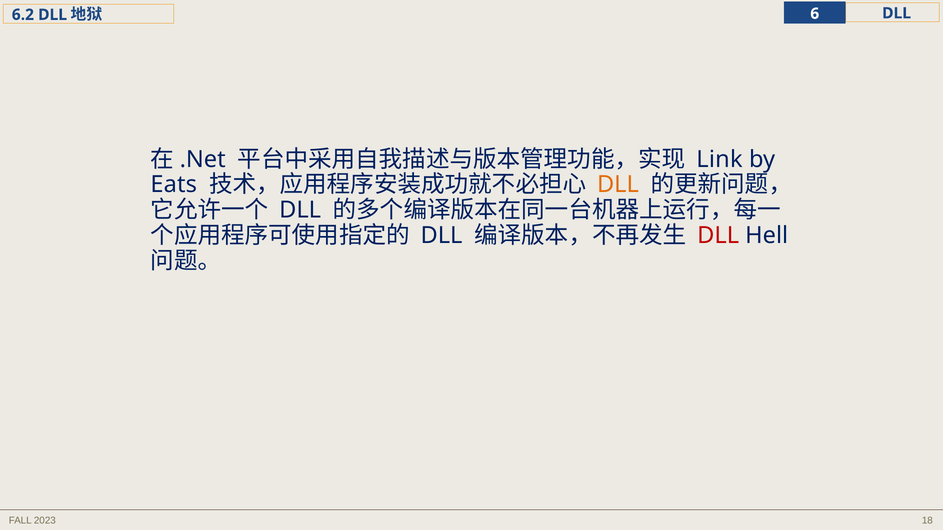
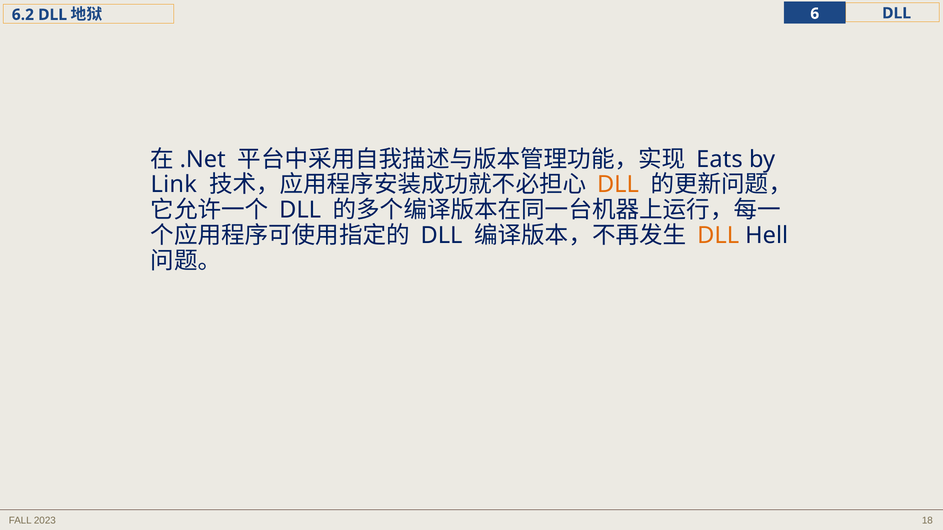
Link: Link -> Eats
Eats: Eats -> Link
DLL at (718, 236) colour: red -> orange
